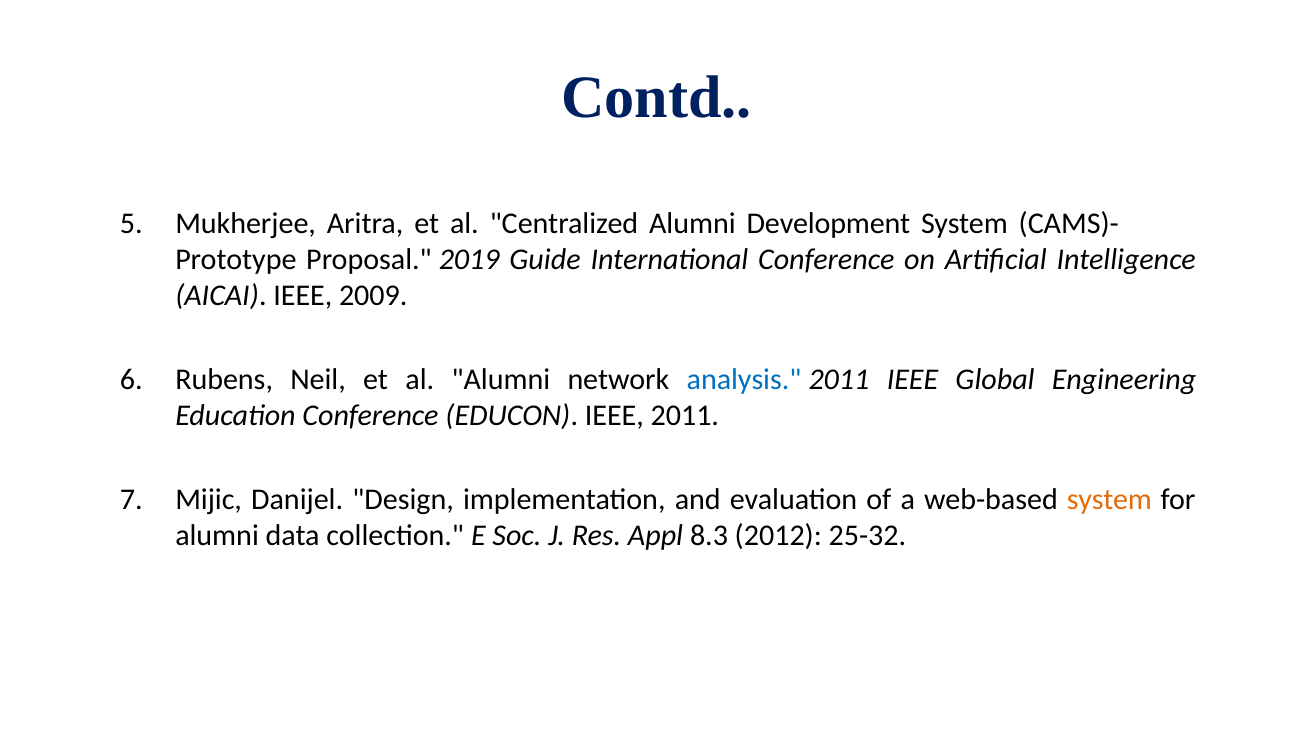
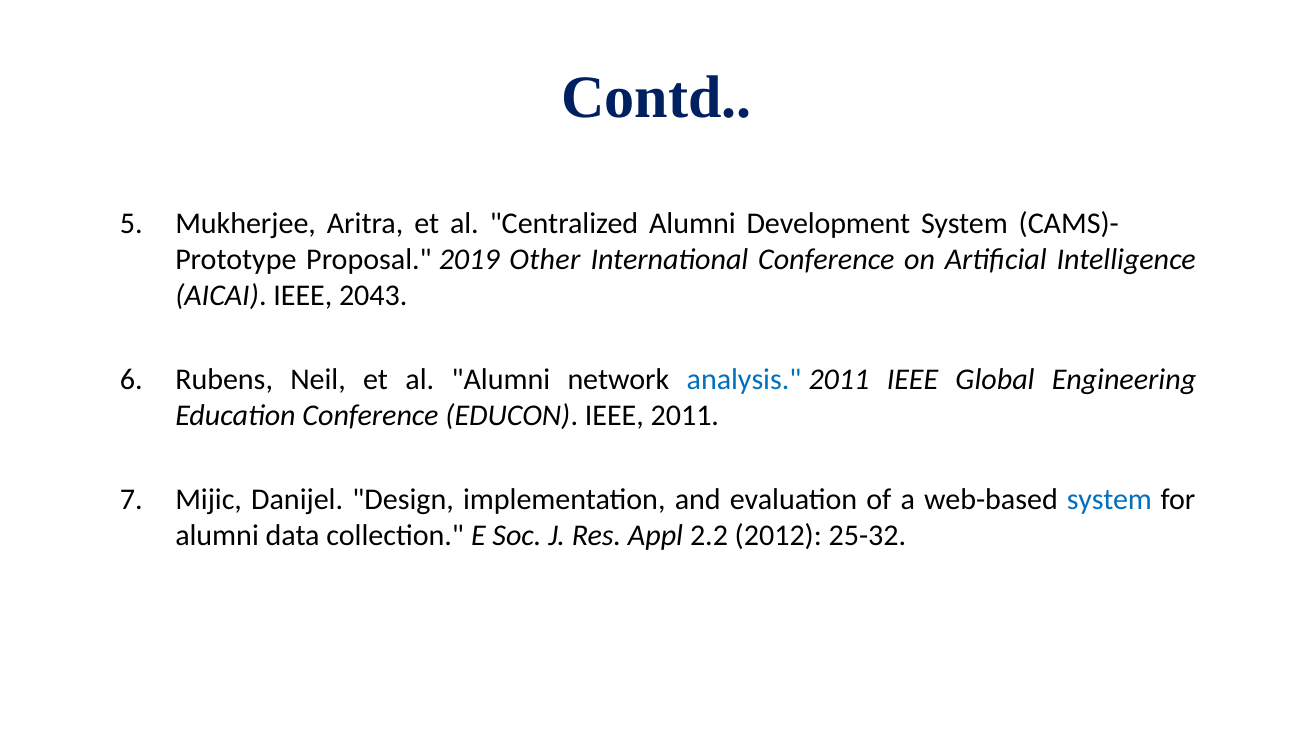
Guide: Guide -> Other
2009: 2009 -> 2043
system at (1109, 500) colour: orange -> blue
8.3: 8.3 -> 2.2
